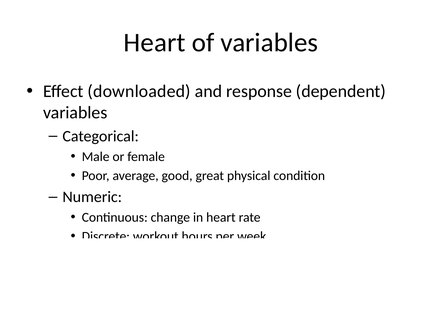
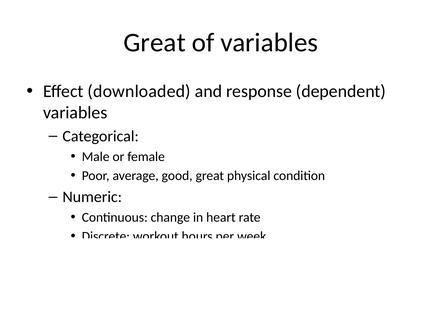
Heart at (155, 43): Heart -> Great
